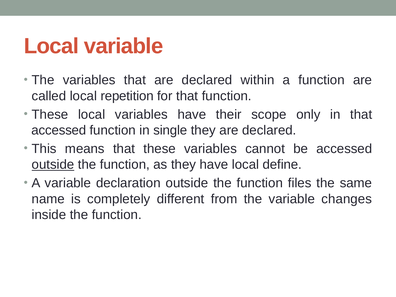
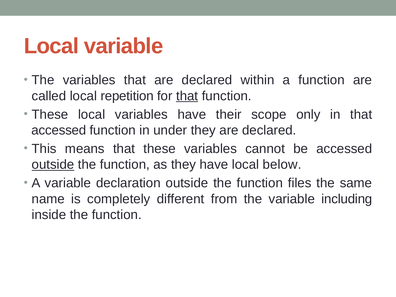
that at (187, 96) underline: none -> present
single: single -> under
define: define -> below
changes: changes -> including
